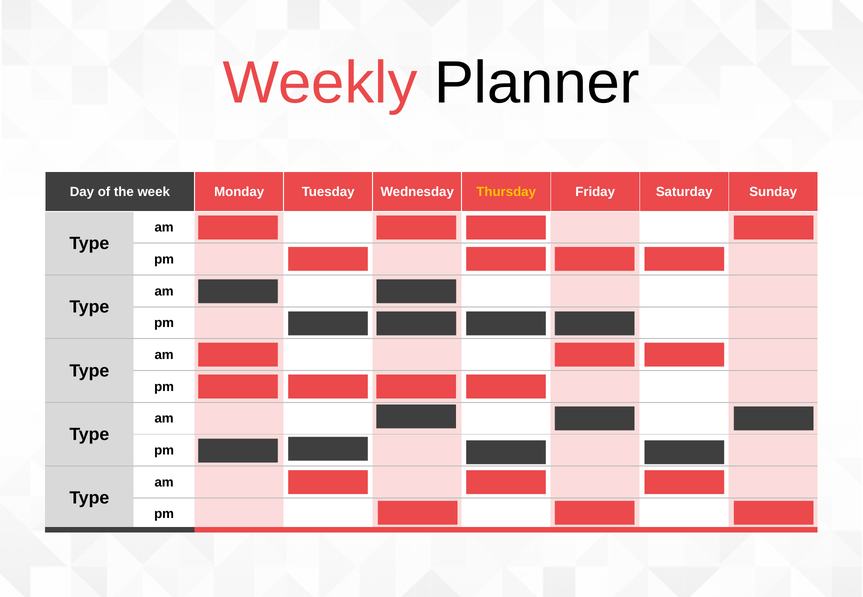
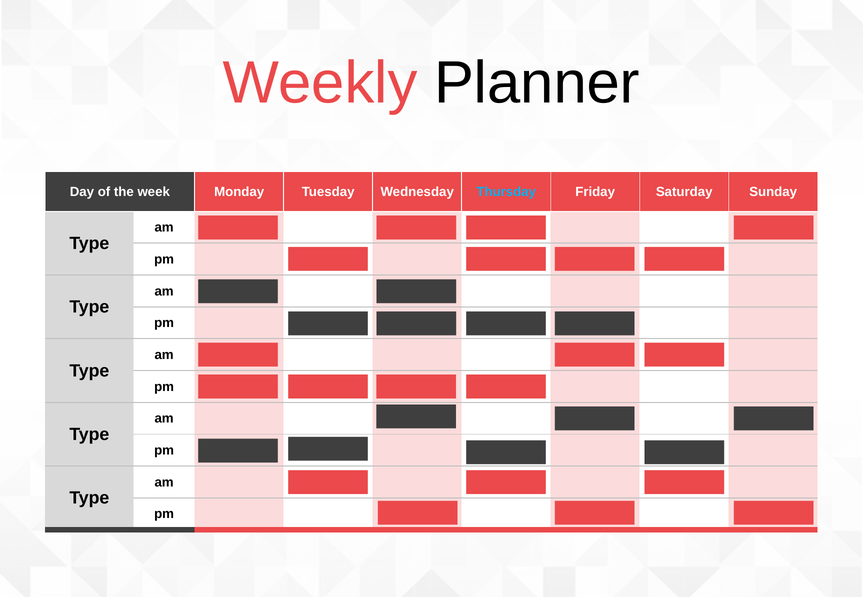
Thursday colour: yellow -> light blue
